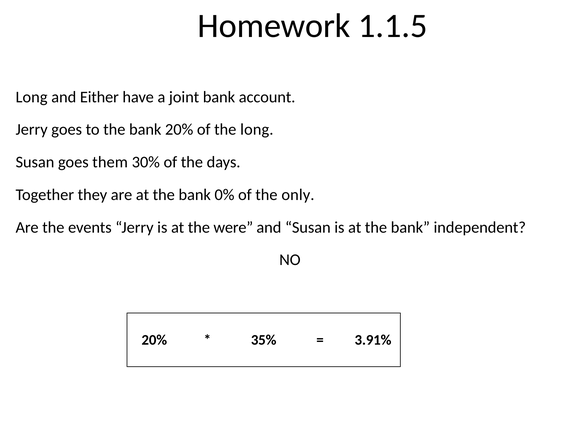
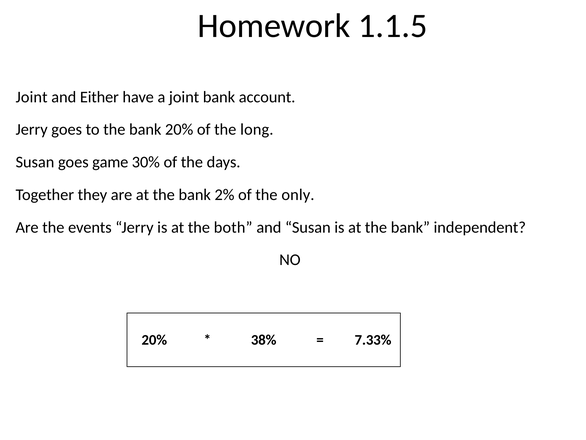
Long at (32, 97): Long -> Joint
them: them -> game
0%: 0% -> 2%
were: were -> both
35%: 35% -> 38%
3.91%: 3.91% -> 7.33%
